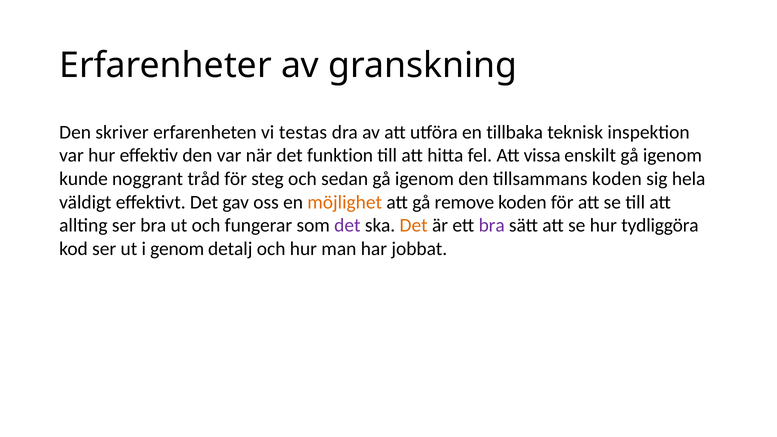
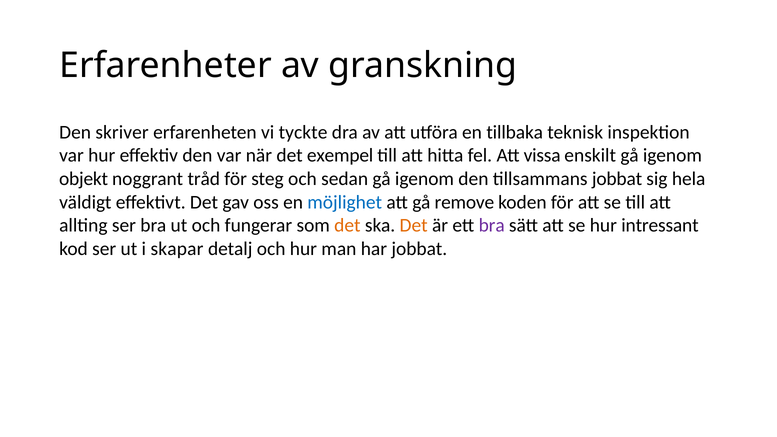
testas: testas -> tyckte
funktion: funktion -> exempel
kunde: kunde -> objekt
tillsammans koden: koden -> jobbat
möjlighet colour: orange -> blue
det at (347, 226) colour: purple -> orange
tydliggöra: tydliggöra -> intressant
genom: genom -> skapar
